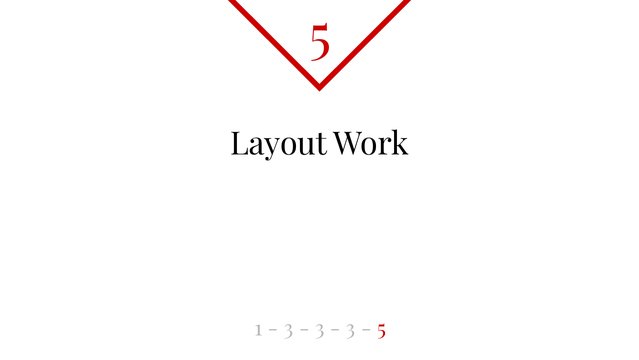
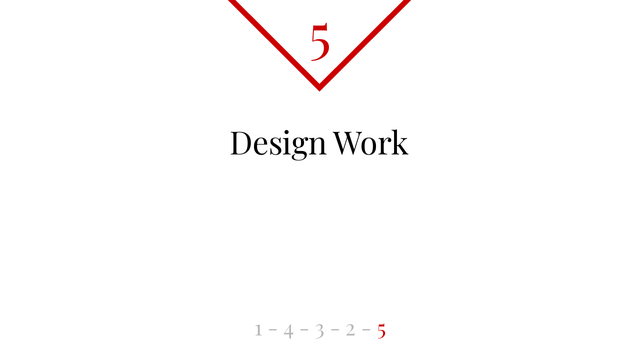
Layout: Layout -> Design
3 at (289, 328): 3 -> 4
3 at (350, 328): 3 -> 2
